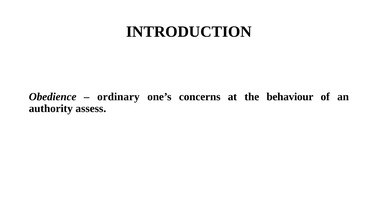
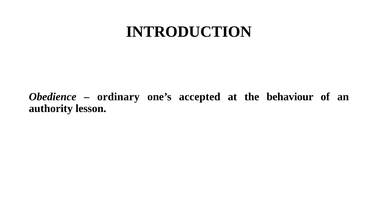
concerns: concerns -> accepted
assess: assess -> lesson
